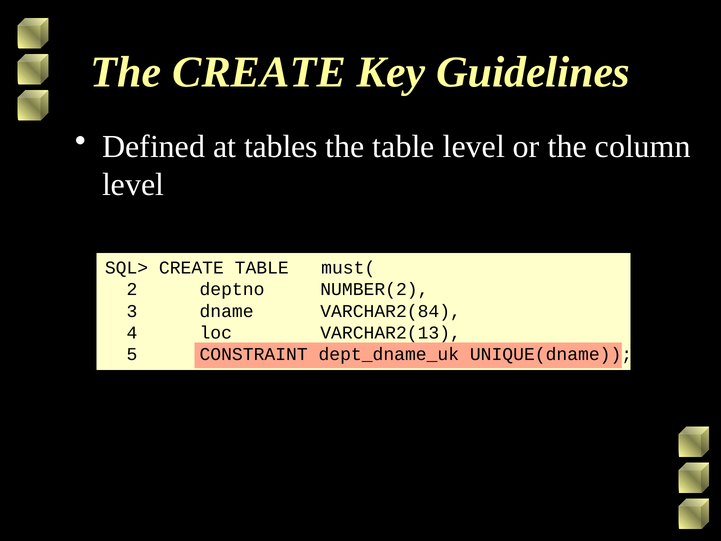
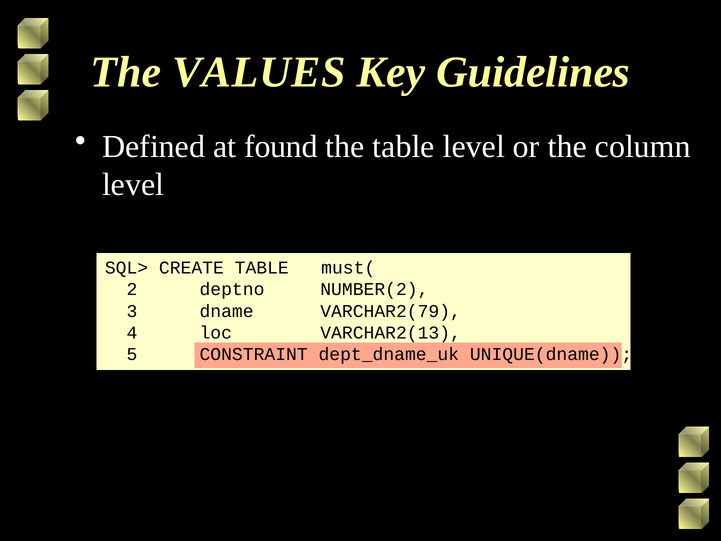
The CREATE: CREATE -> VALUES
tables: tables -> found
VARCHAR2(84: VARCHAR2(84 -> VARCHAR2(79
